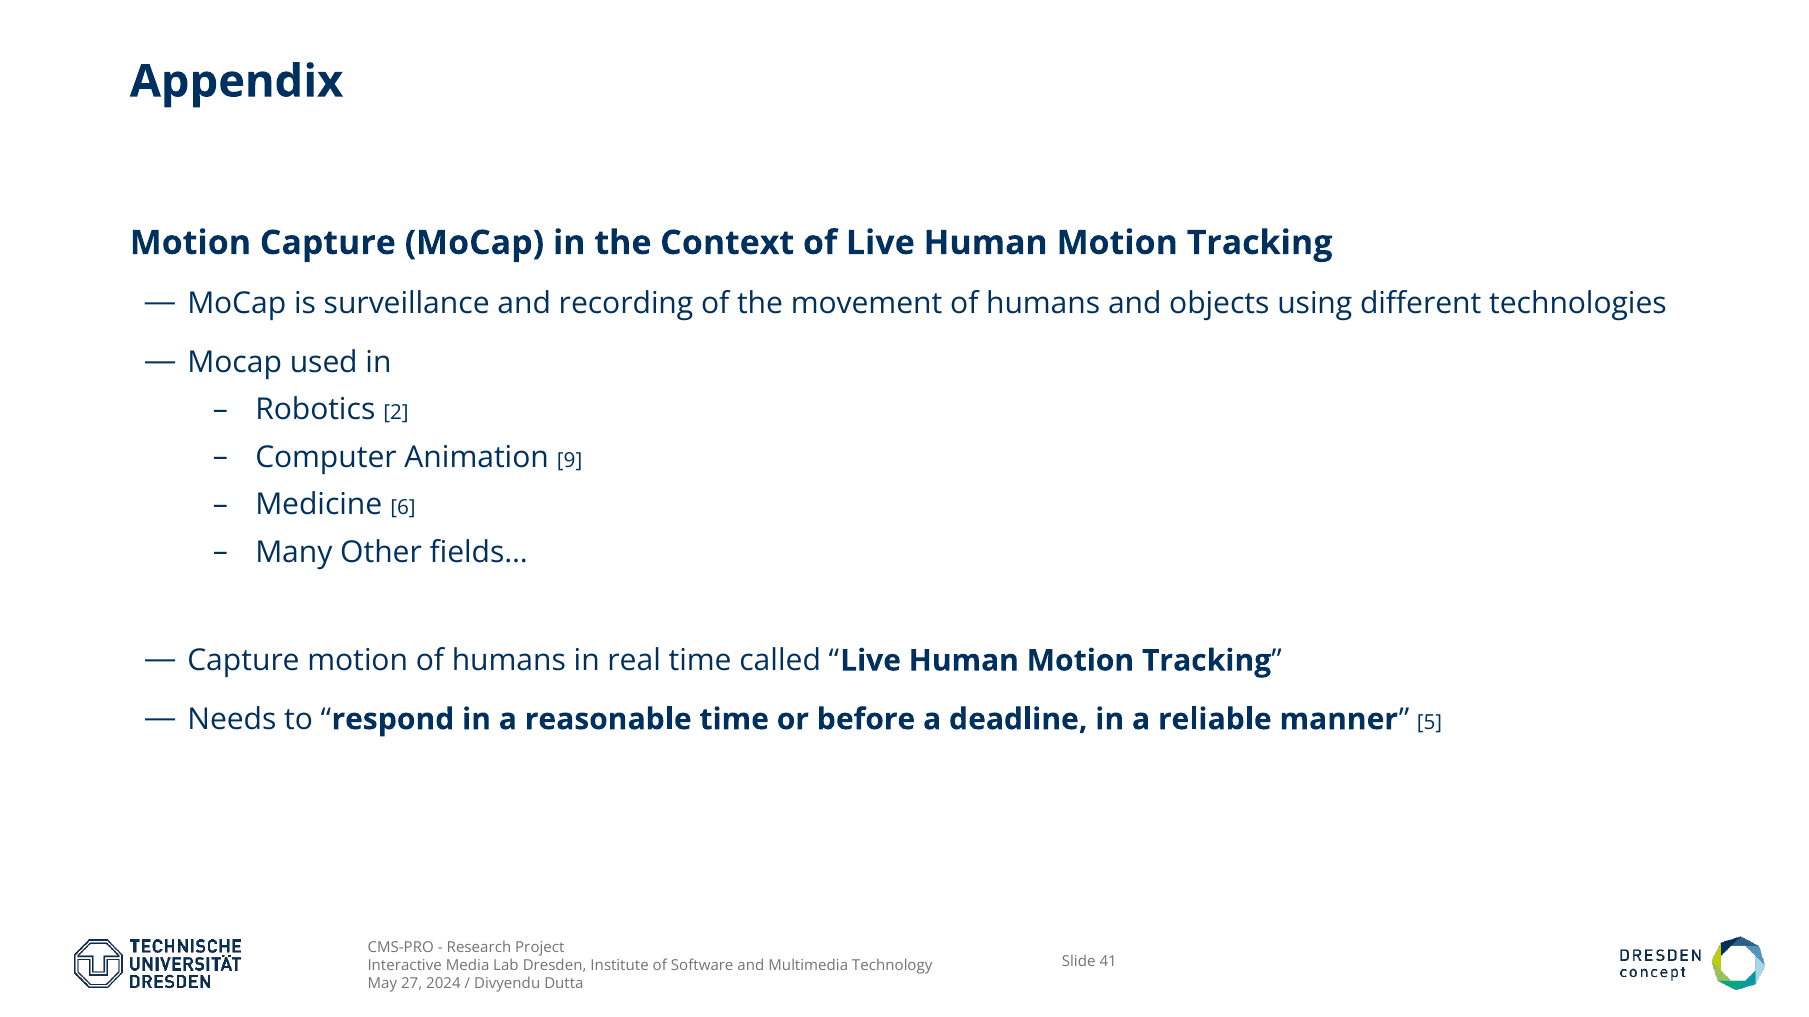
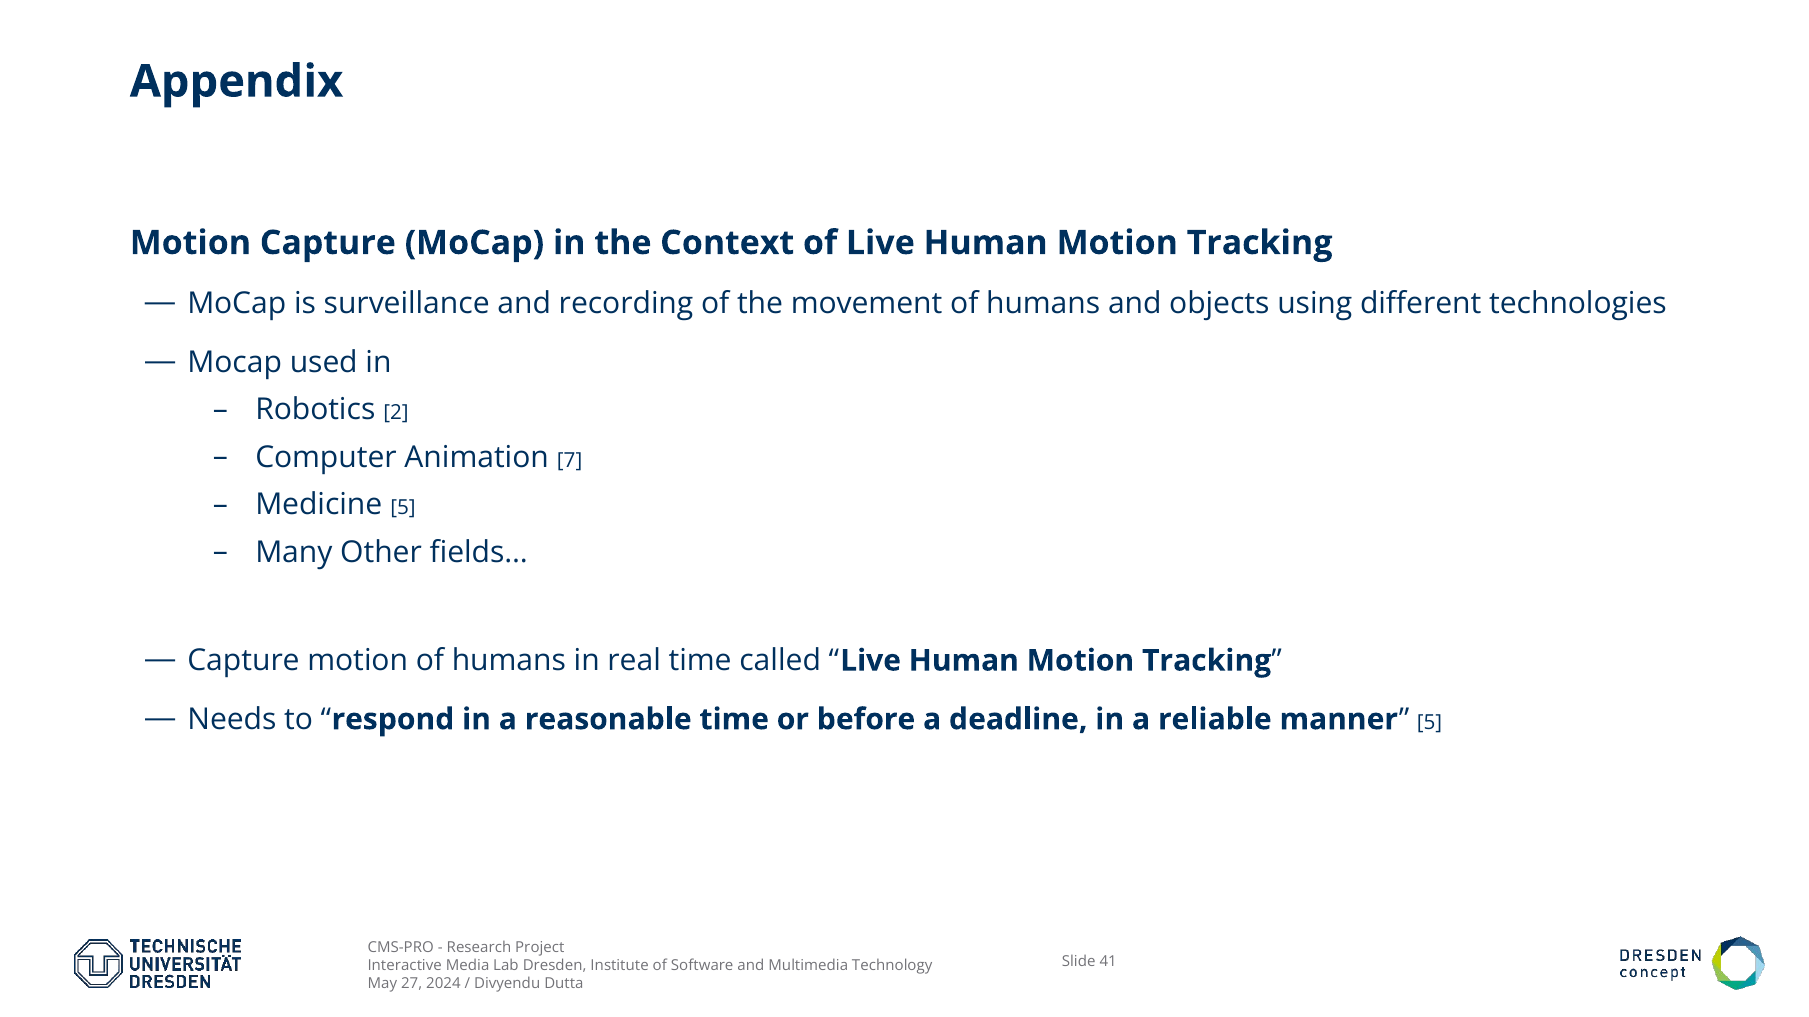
9: 9 -> 7
Medicine 6: 6 -> 5
